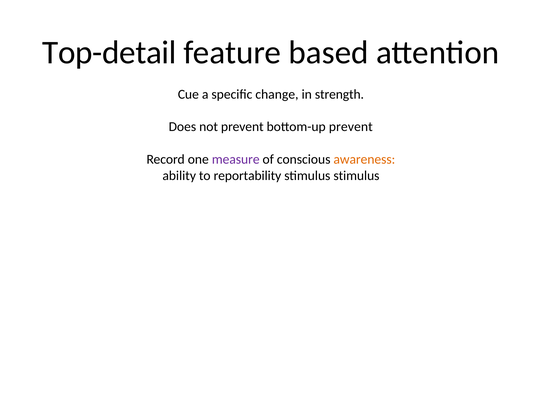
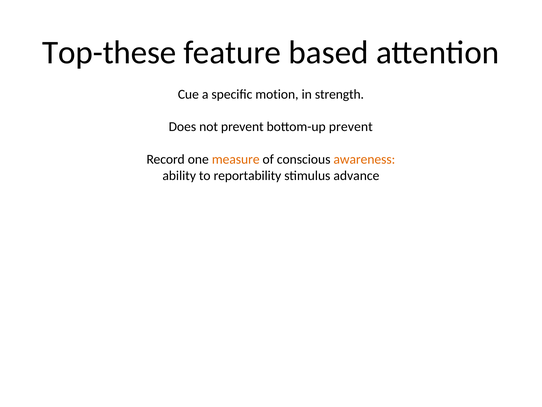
Top-detail: Top-detail -> Top-these
change: change -> motion
measure colour: purple -> orange
stimulus stimulus: stimulus -> advance
